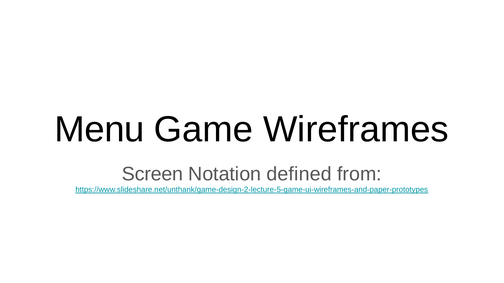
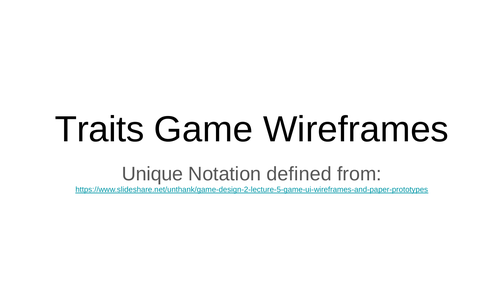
Menu: Menu -> Traits
Screen: Screen -> Unique
